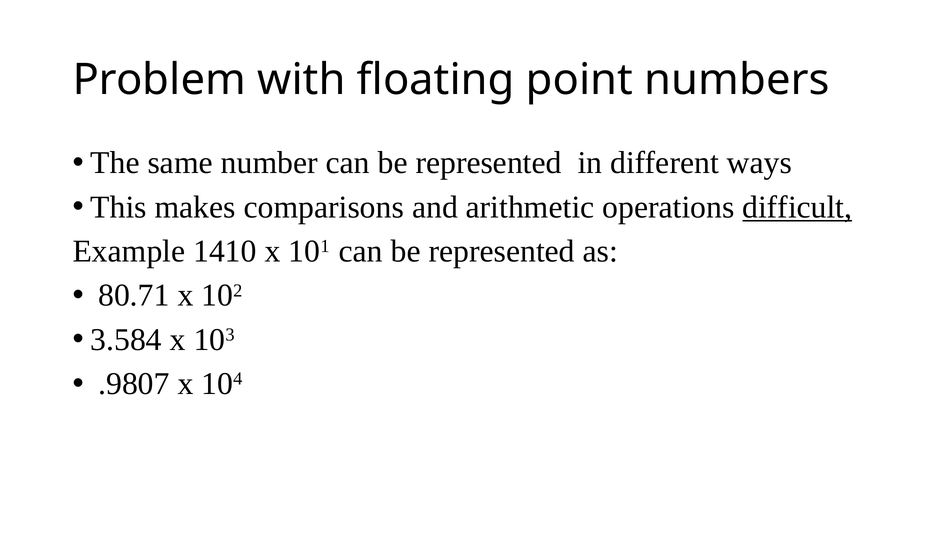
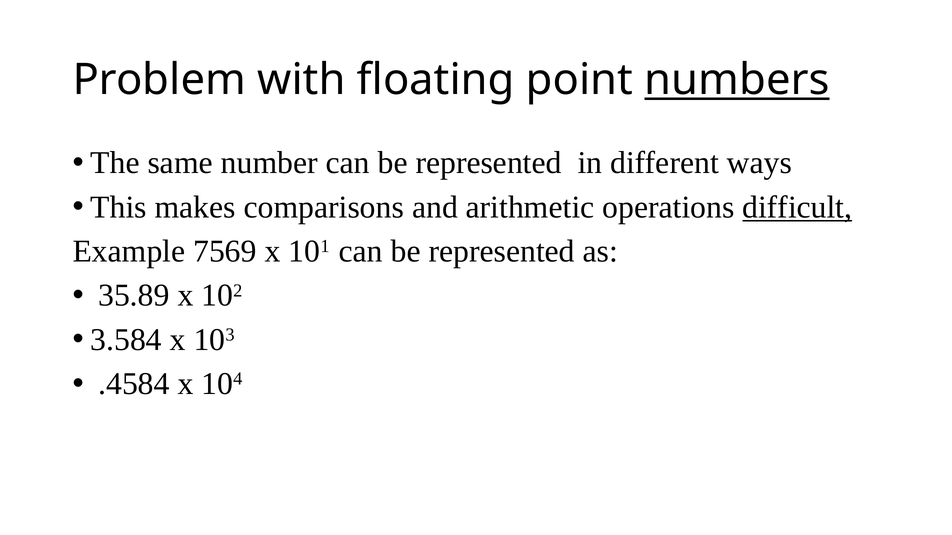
numbers underline: none -> present
1410: 1410 -> 7569
80.71: 80.71 -> 35.89
.9807: .9807 -> .4584
